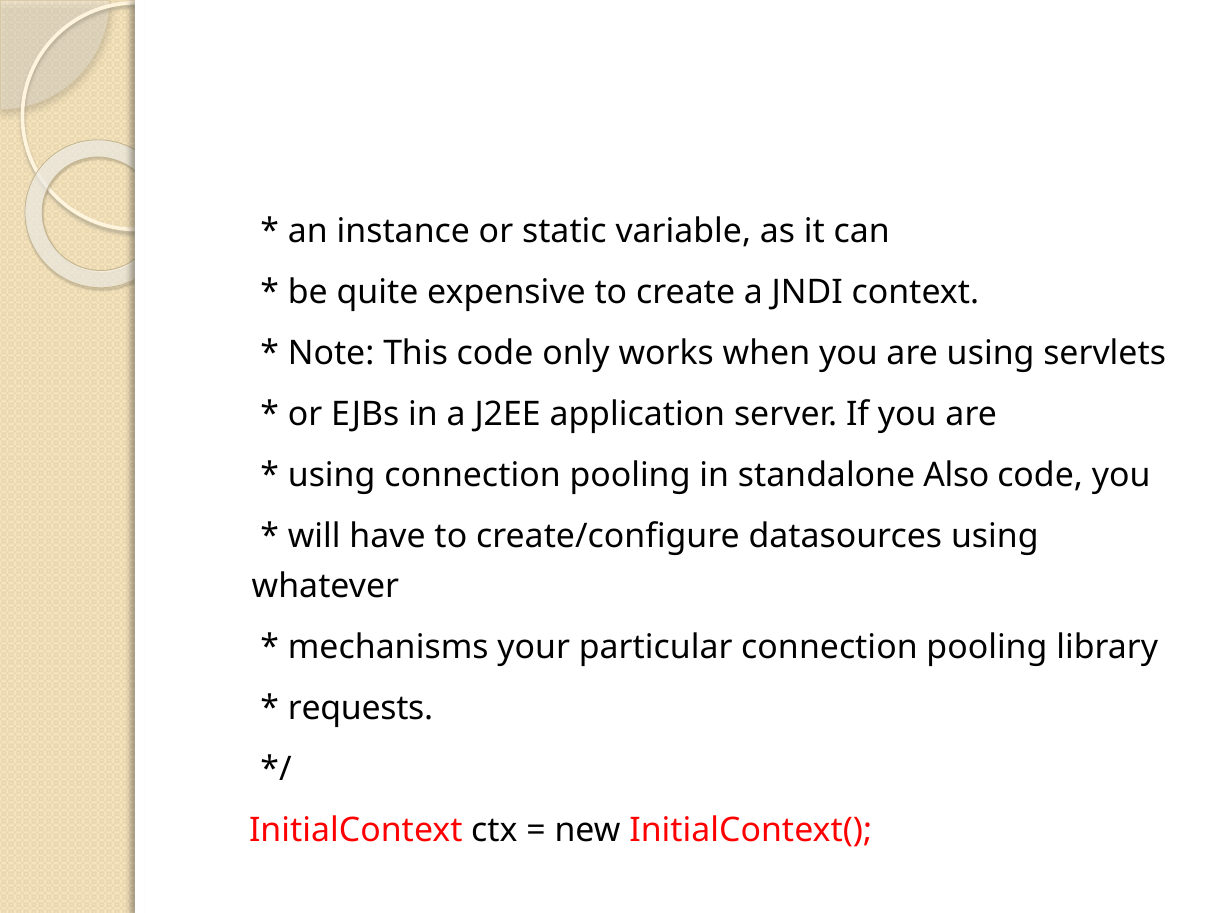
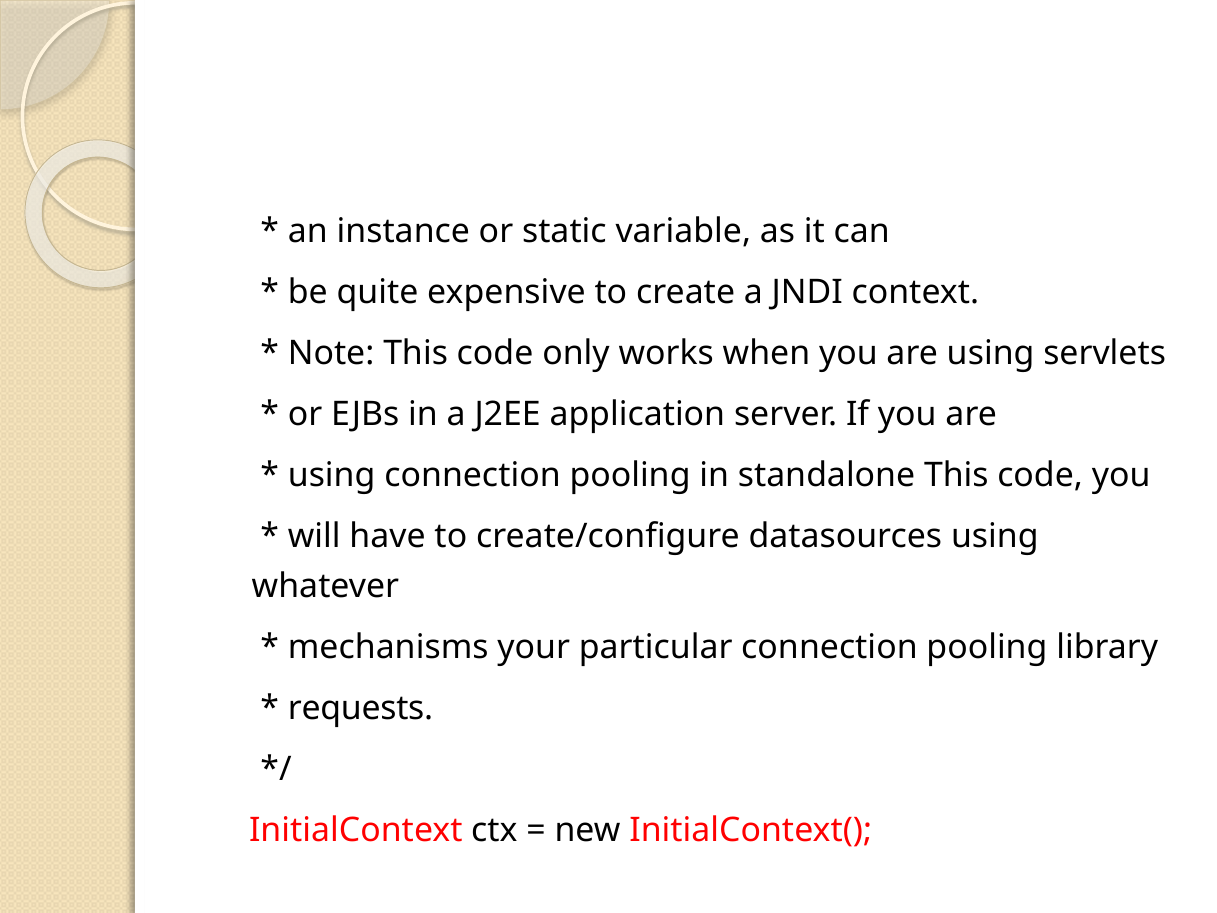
standalone Also: Also -> This
